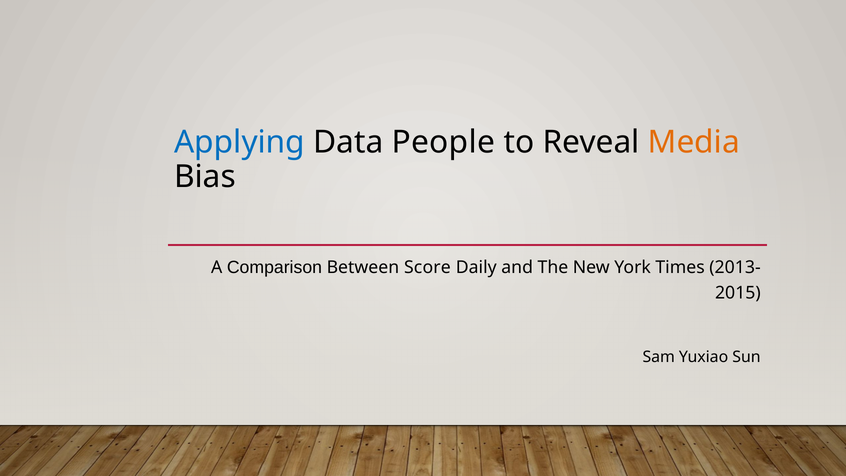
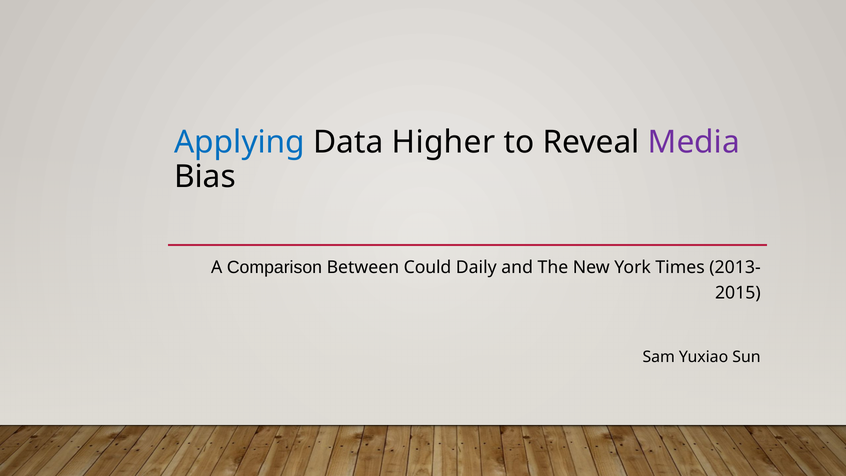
People: People -> Higher
Media colour: orange -> purple
Score: Score -> Could
